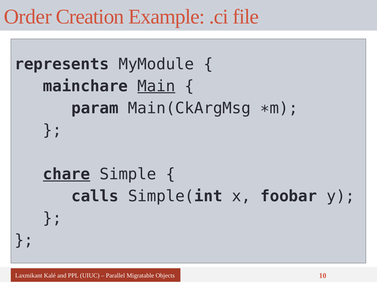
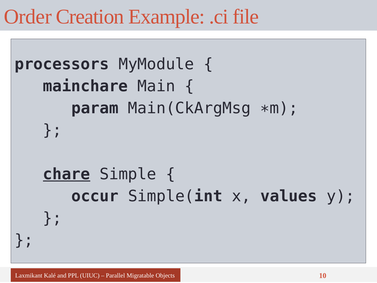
represents: represents -> processors
Main underline: present -> none
calls: calls -> occur
foobar: foobar -> values
